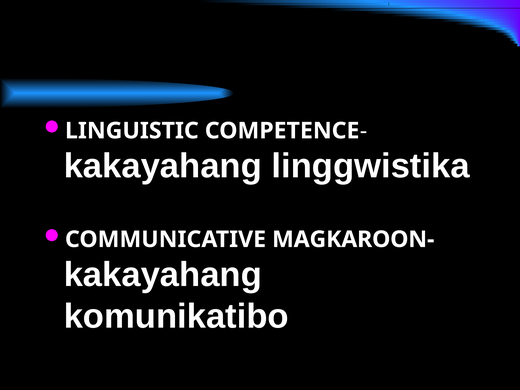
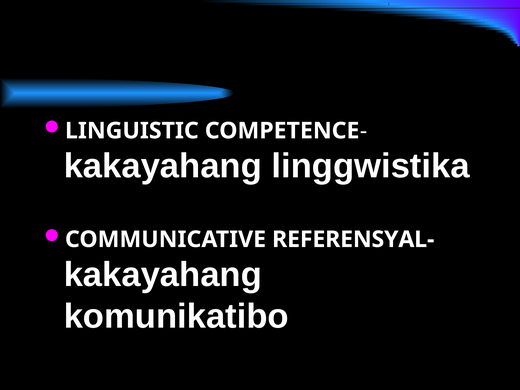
MAGKAROON-: MAGKAROON- -> REFERENSYAL-
